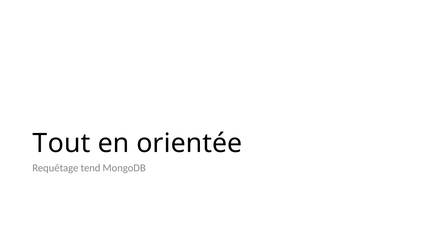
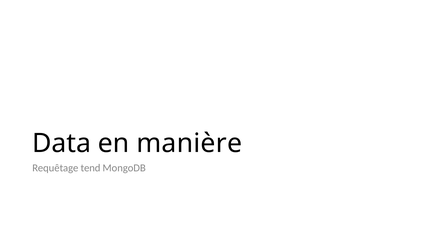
Tout: Tout -> Data
orientée: orientée -> manière
